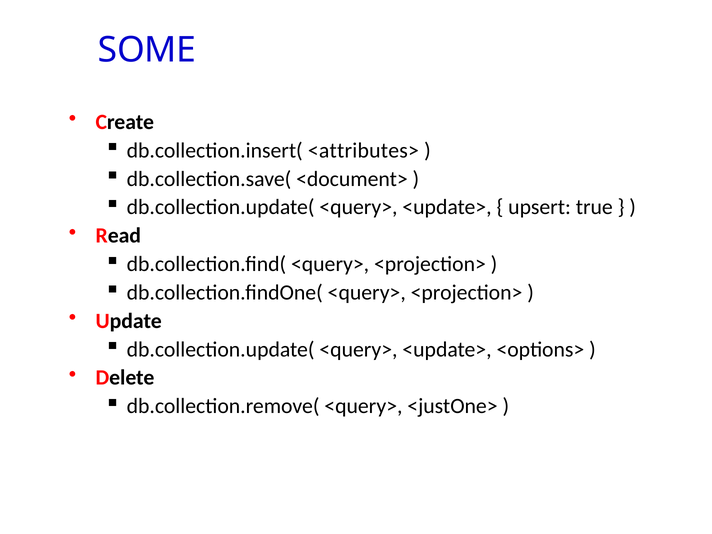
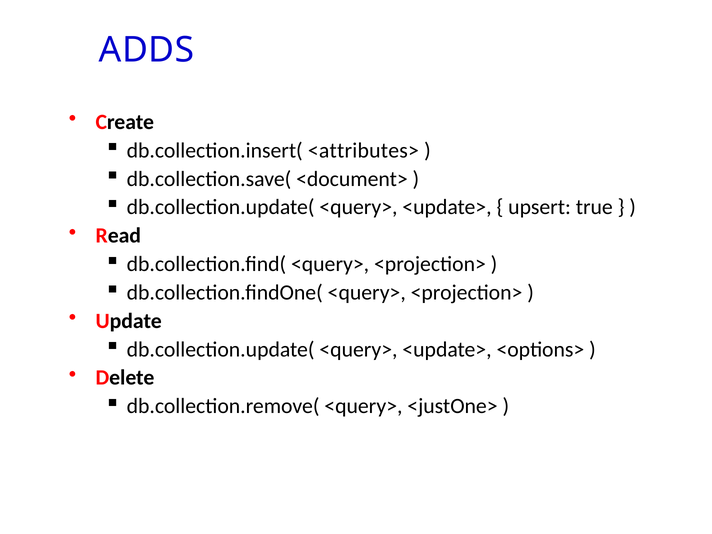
SOME: SOME -> ADDS
